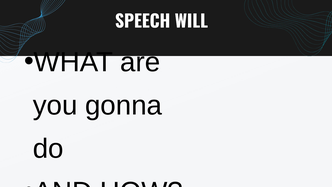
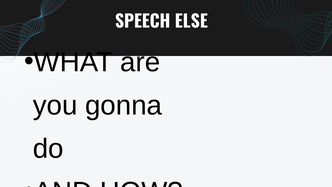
WILL: WILL -> ELSE
